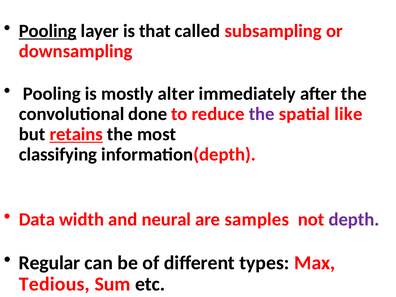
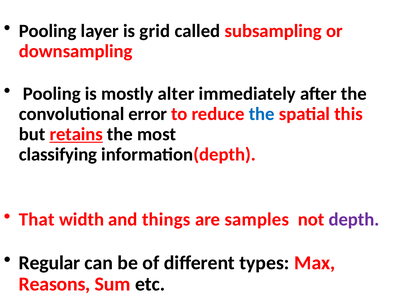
Pooling at (48, 31) underline: present -> none
that: that -> grid
done: done -> error
the at (262, 114) colour: purple -> blue
like: like -> this
Data: Data -> That
neural: neural -> things
Tedious: Tedious -> Reasons
